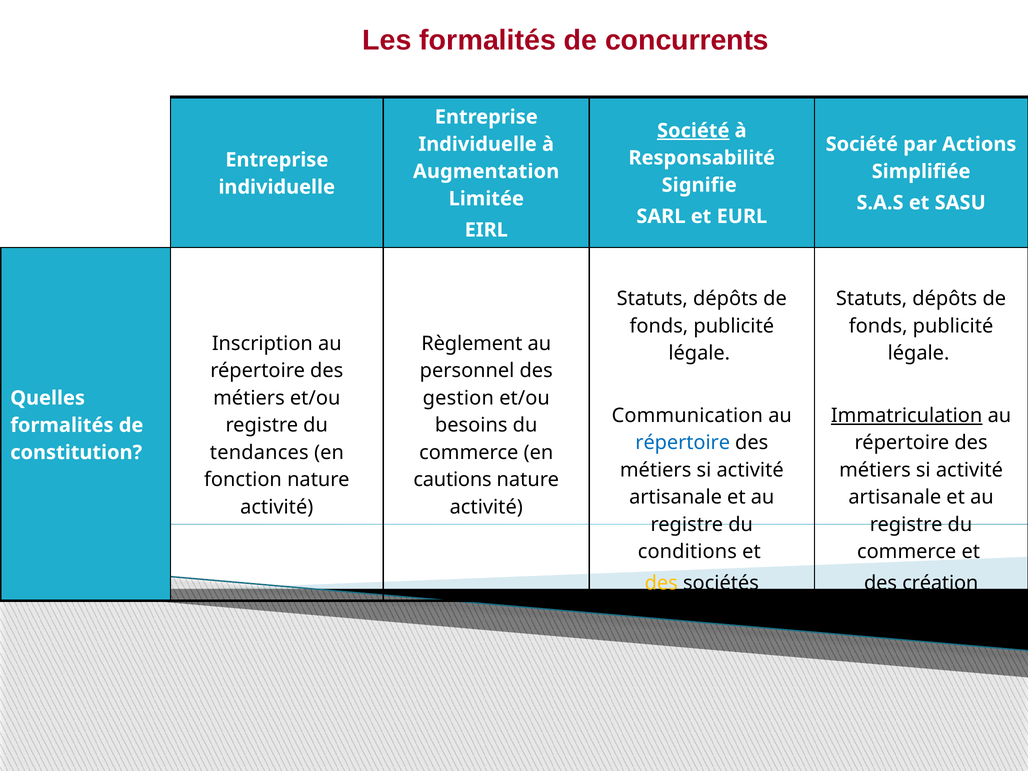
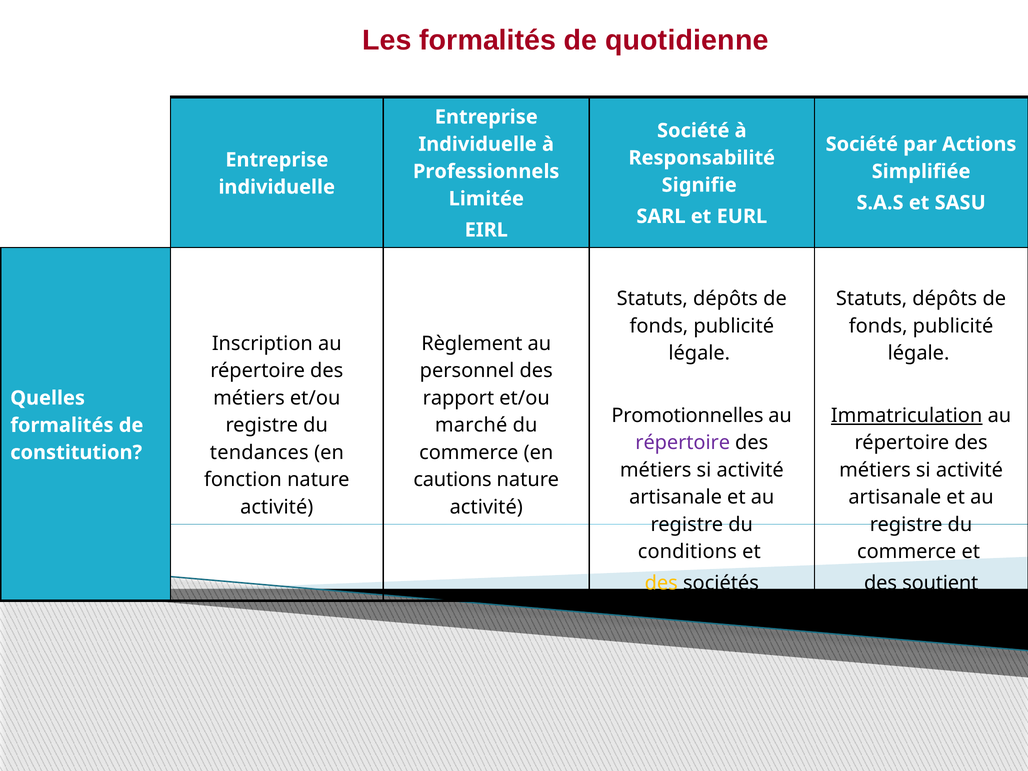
concurrents: concurrents -> quotidienne
Société at (693, 131) underline: present -> none
Augmentation: Augmentation -> Professionnels
gestion: gestion -> rapport
Communication: Communication -> Promotionnelles
besoins: besoins -> marché
répertoire at (683, 443) colour: blue -> purple
création: création -> soutient
